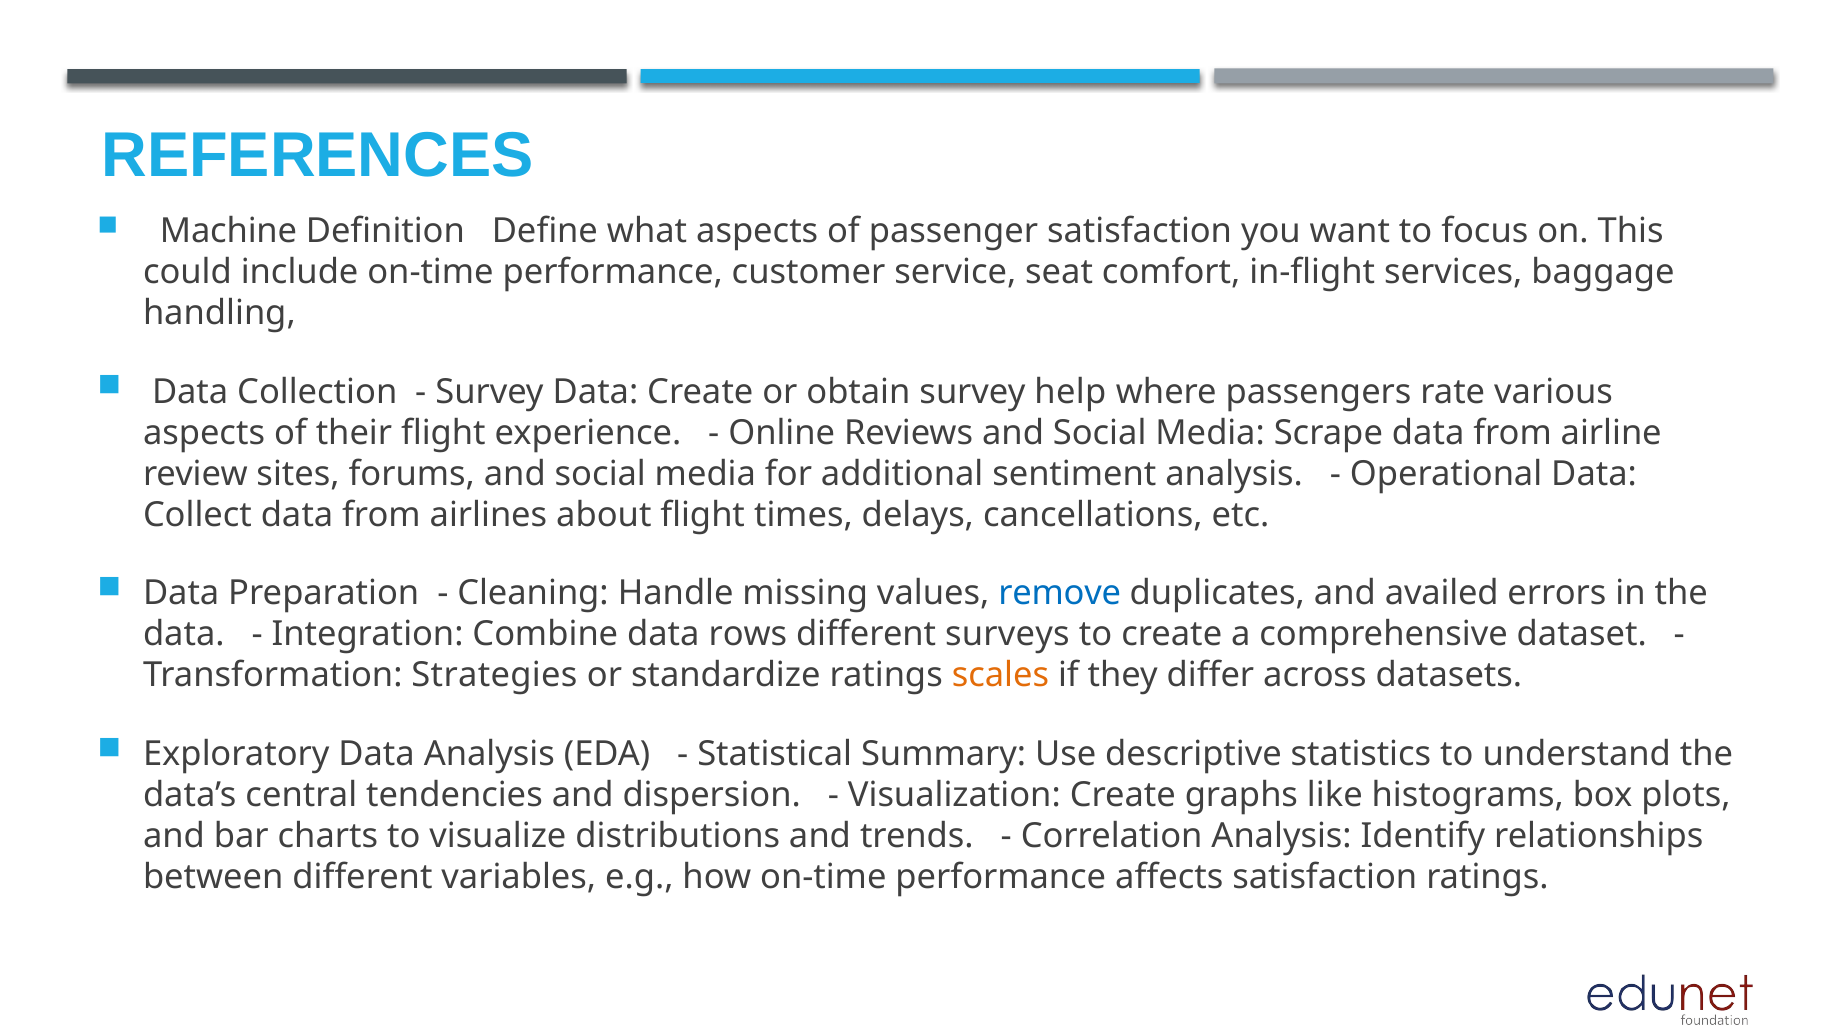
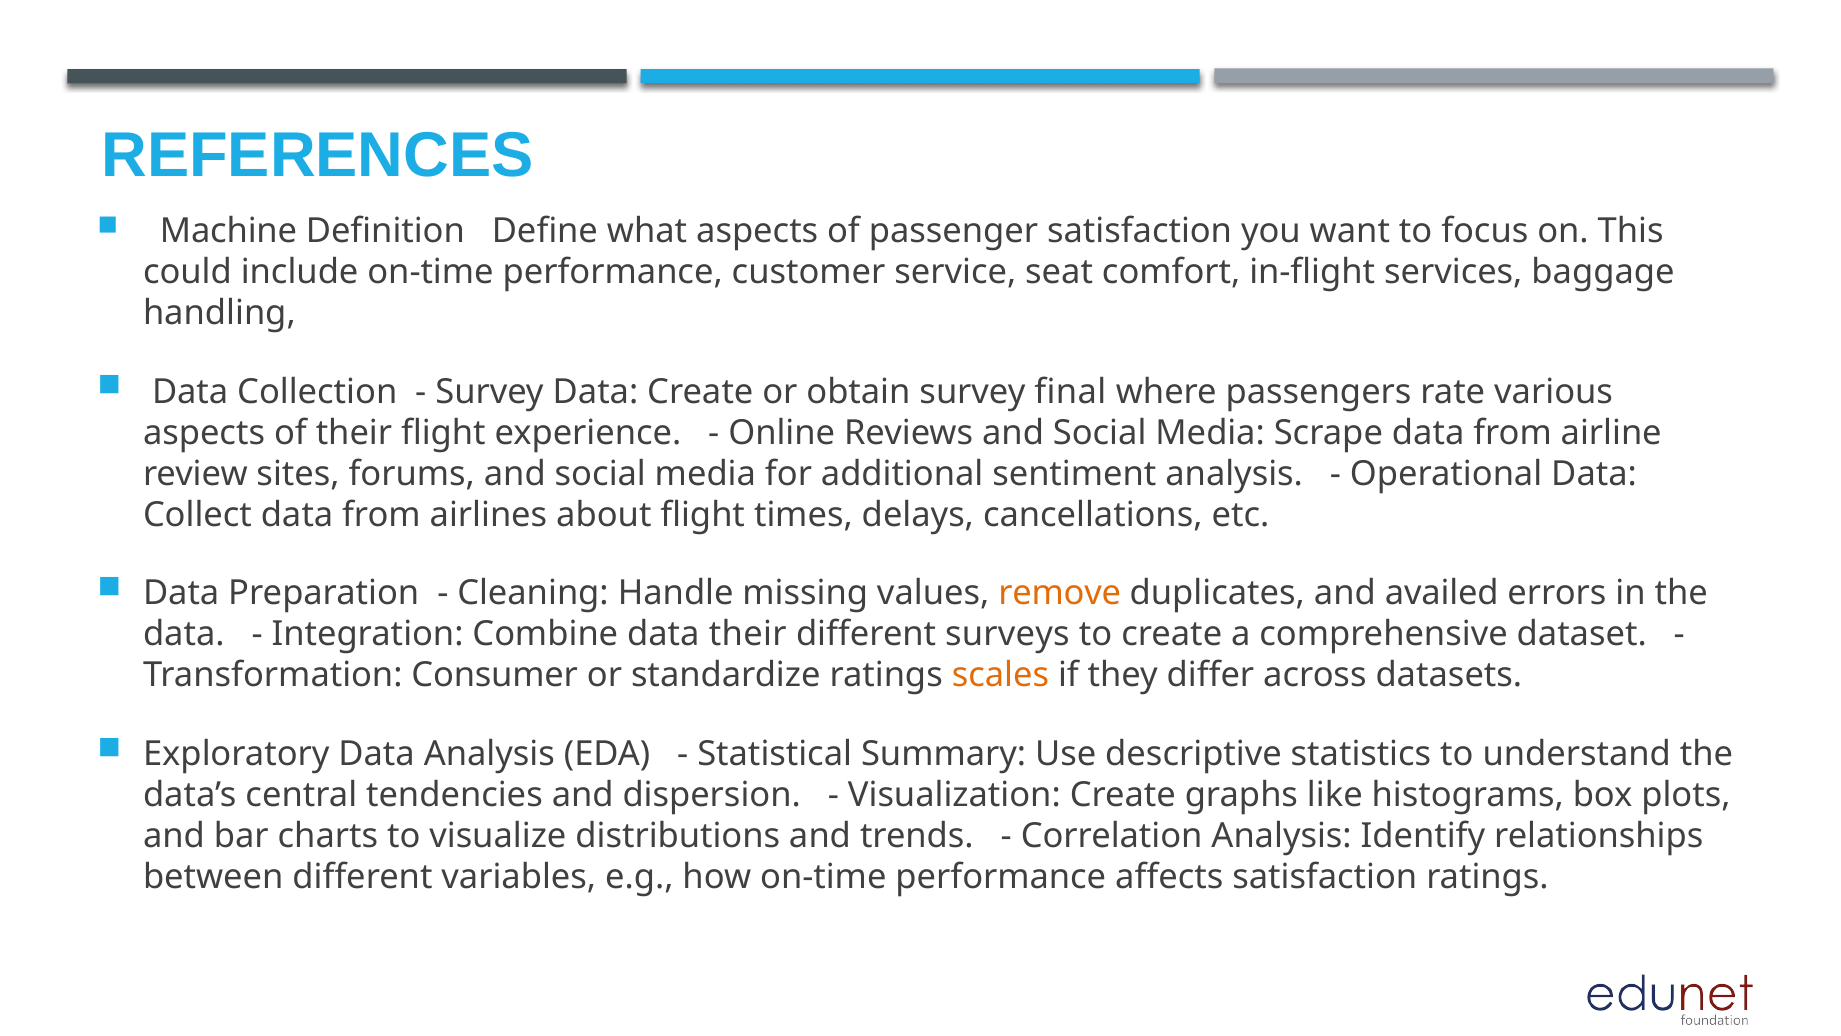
help: help -> final
remove colour: blue -> orange
data rows: rows -> their
Strategies: Strategies -> Consumer
